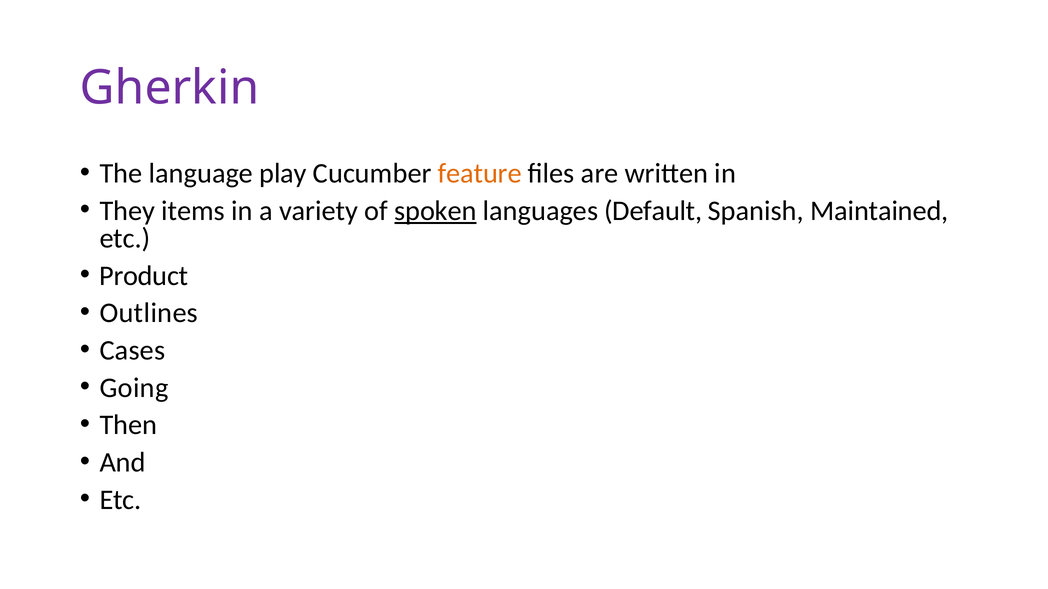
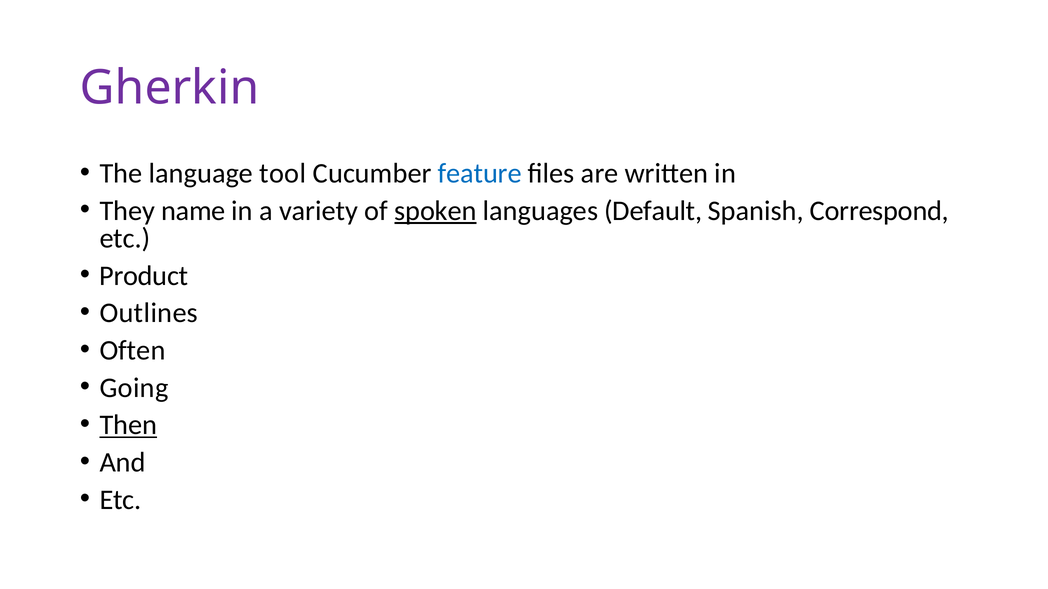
play: play -> tool
feature colour: orange -> blue
items: items -> name
Maintained: Maintained -> Correspond
Cases: Cases -> Often
Then underline: none -> present
